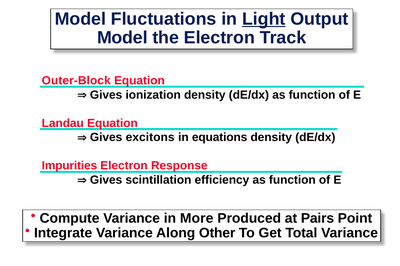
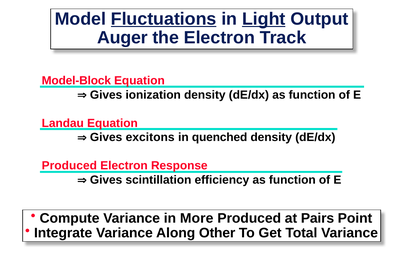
Fluctuations underline: none -> present
Model at (122, 38): Model -> Auger
Outer-Block: Outer-Block -> Model-Block
equations: equations -> quenched
Impurities at (69, 166): Impurities -> Produced
